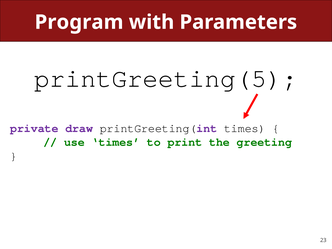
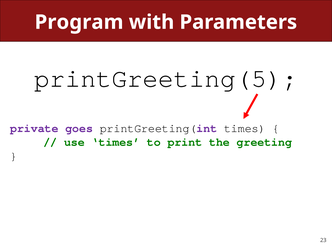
draw: draw -> goes
